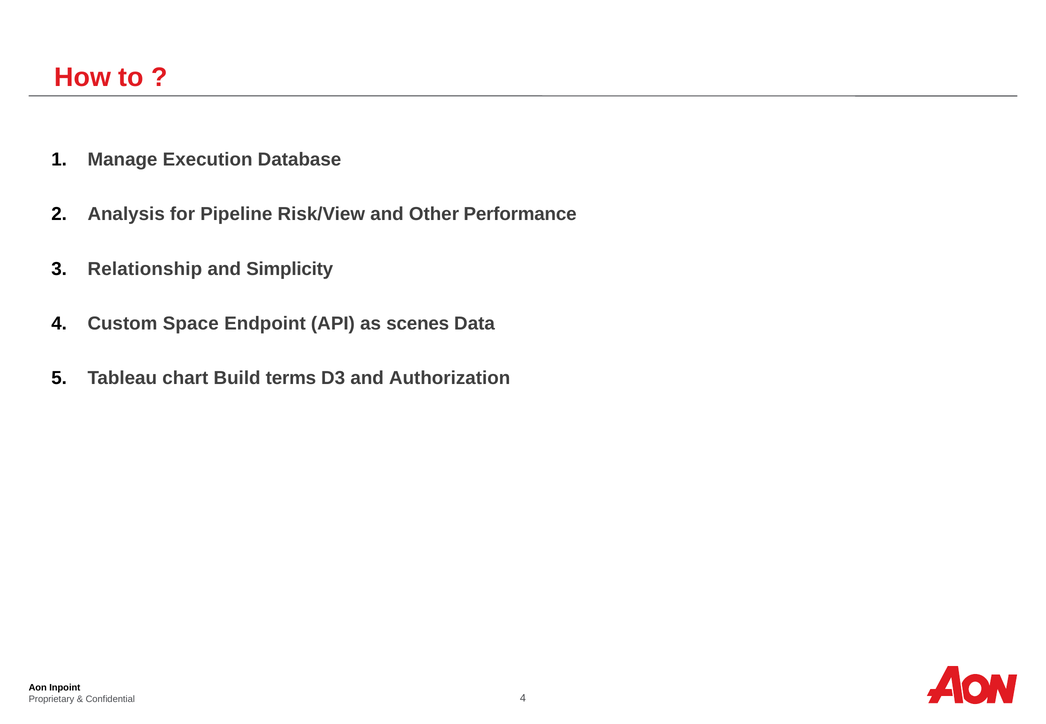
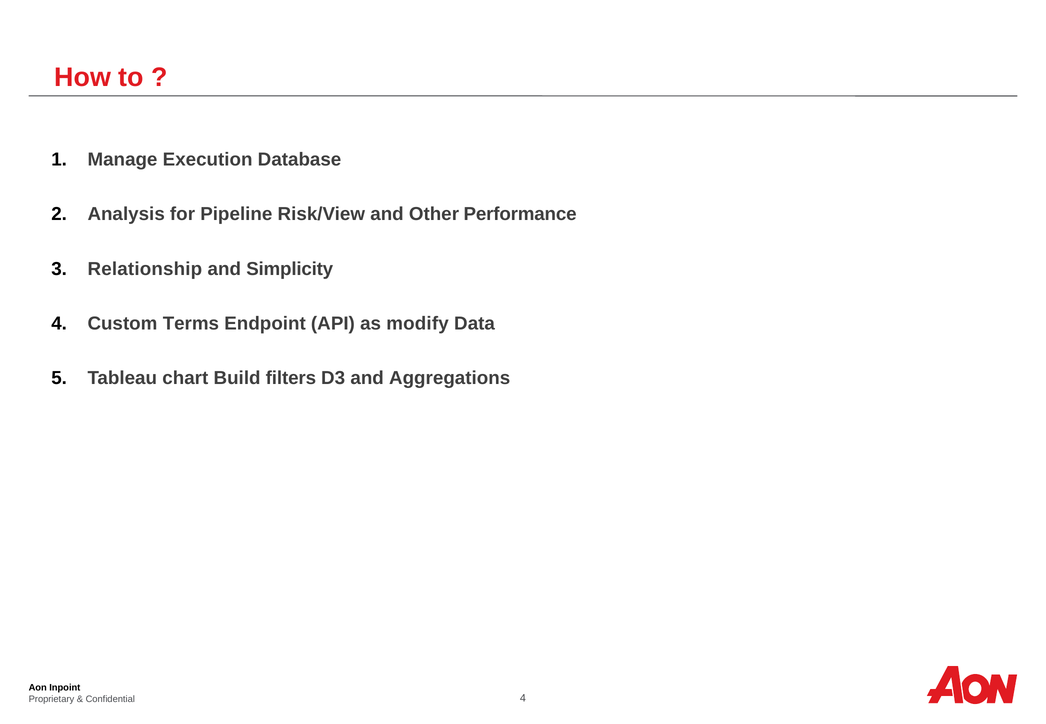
Space: Space -> Terms
scenes: scenes -> modify
terms: terms -> filters
Authorization: Authorization -> Aggregations
